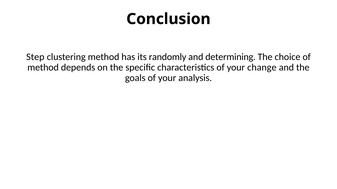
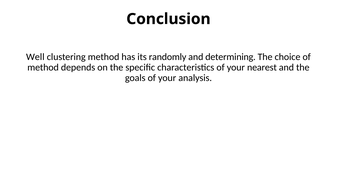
Step: Step -> Well
change: change -> nearest
